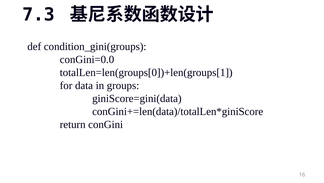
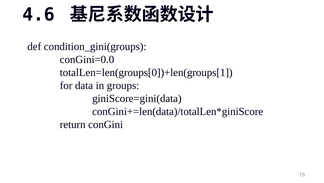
7.3: 7.3 -> 4.6
